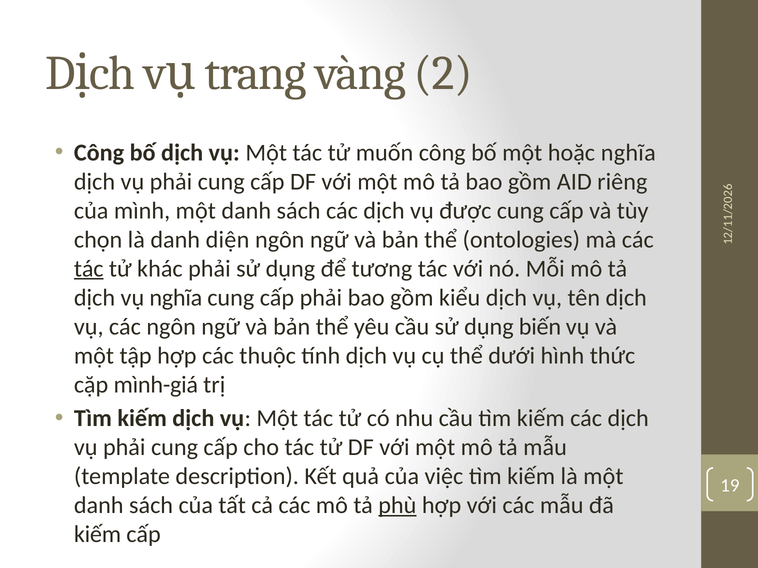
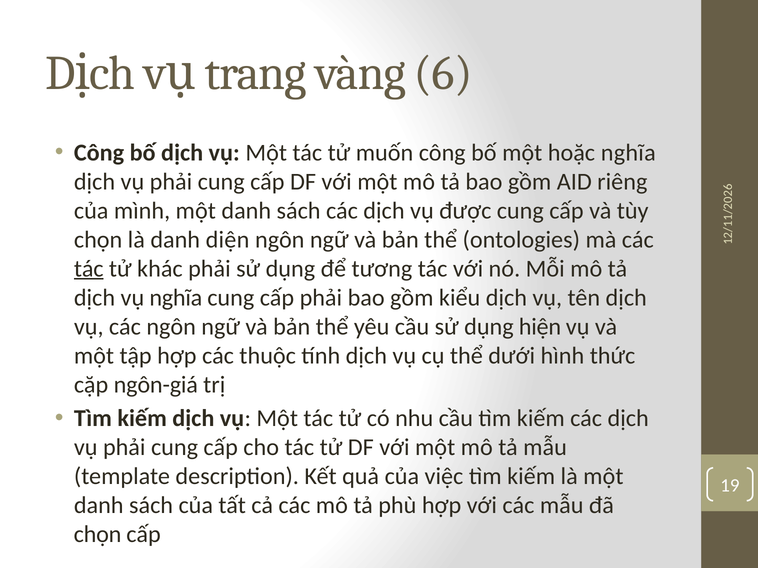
vàng 2: 2 -> 6
biến: biến -> hiện
mình-giá: mình-giá -> ngôn-giá
phù underline: present -> none
kiếm at (98, 535): kiếm -> chọn
